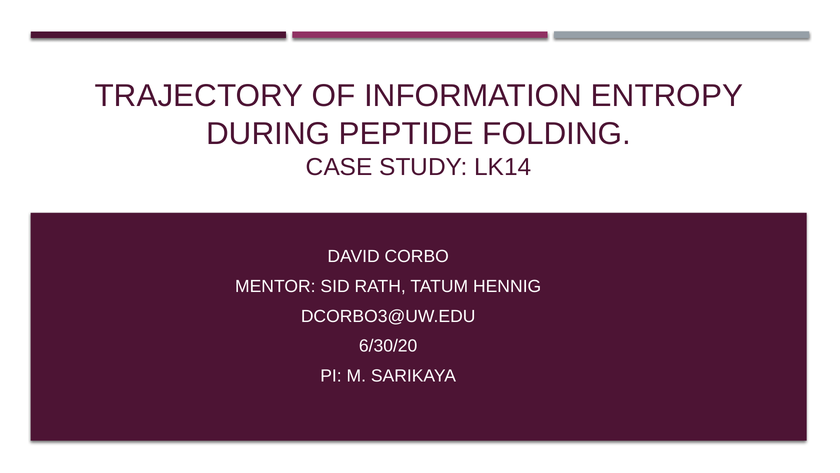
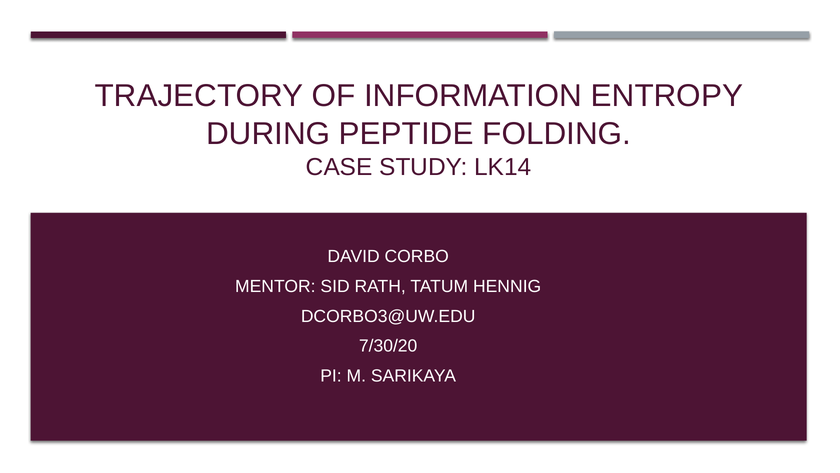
6/30/20: 6/30/20 -> 7/30/20
